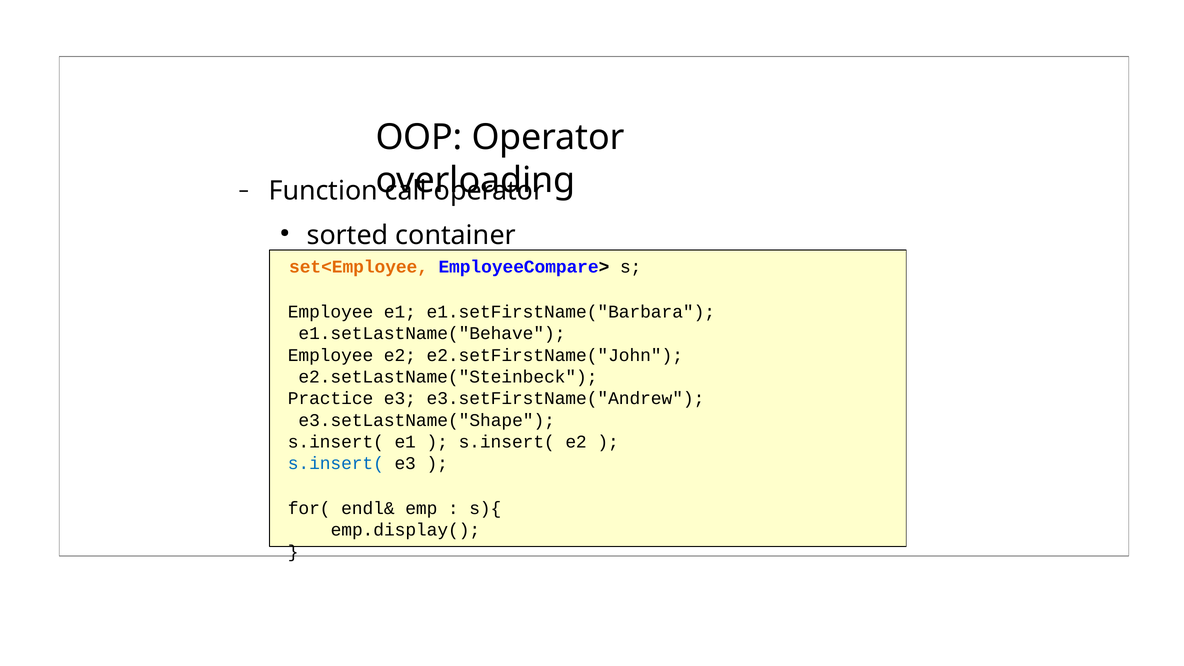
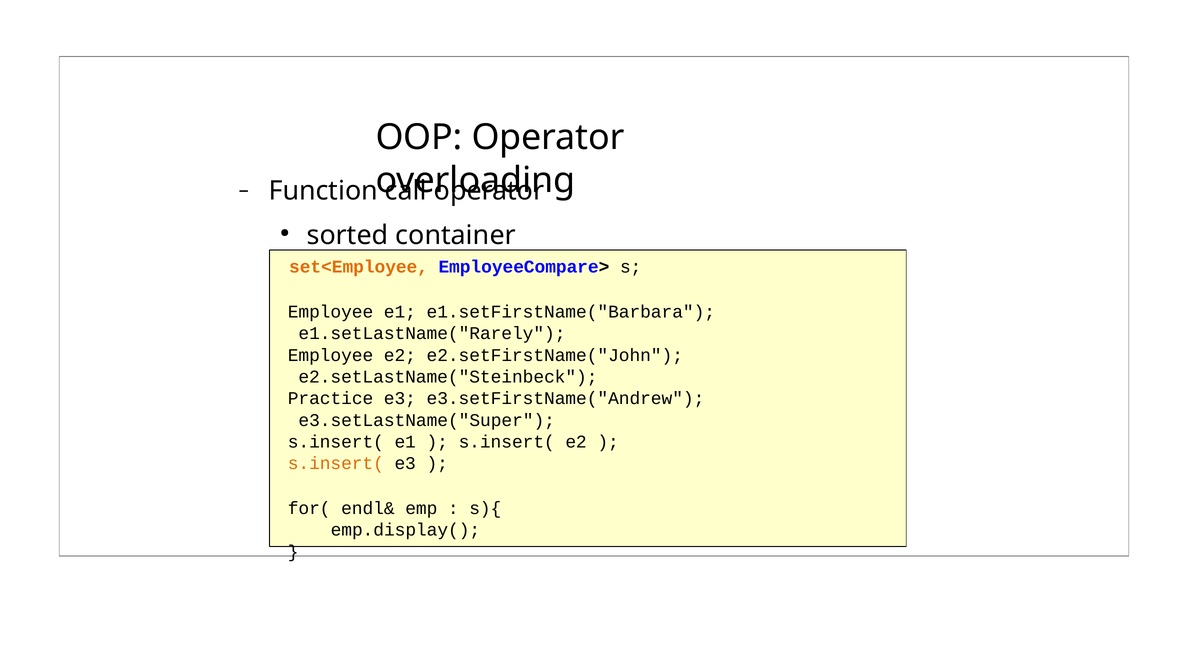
e1.setLastName("Behave: e1.setLastName("Behave -> e1.setLastName("Rarely
e3.setLastName("Shape: e3.setLastName("Shape -> e3.setLastName("Super
s.insert( at (336, 463) colour: blue -> orange
